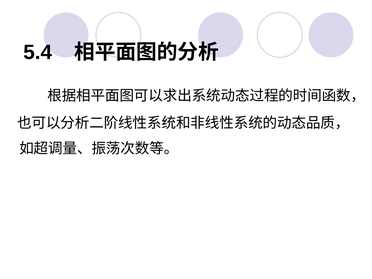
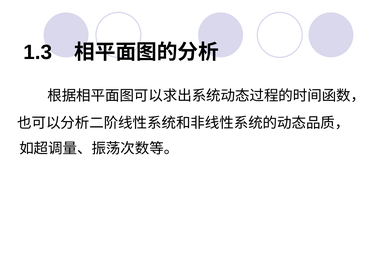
5.4: 5.4 -> 1.3
